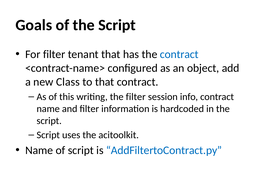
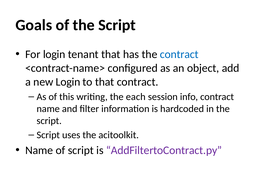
For filter: filter -> login
new Class: Class -> Login
the filter: filter -> each
AddFiltertoContract.py colour: blue -> purple
